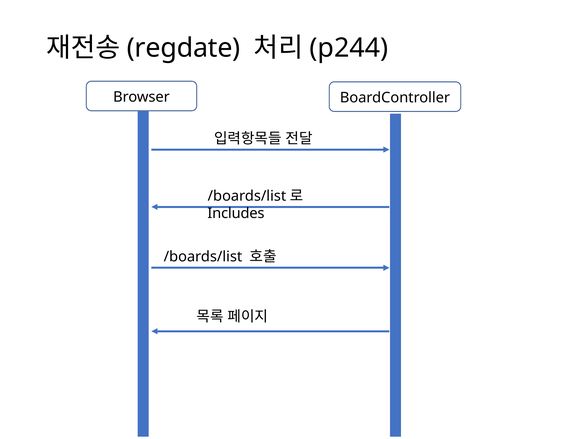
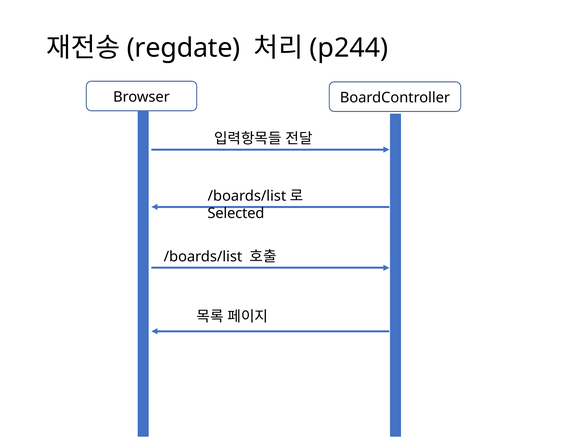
Includes: Includes -> Selected
